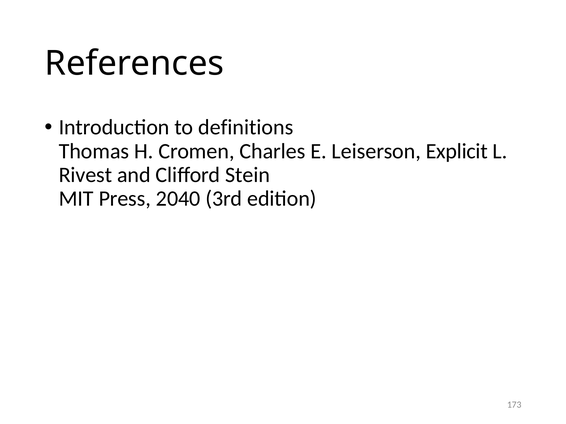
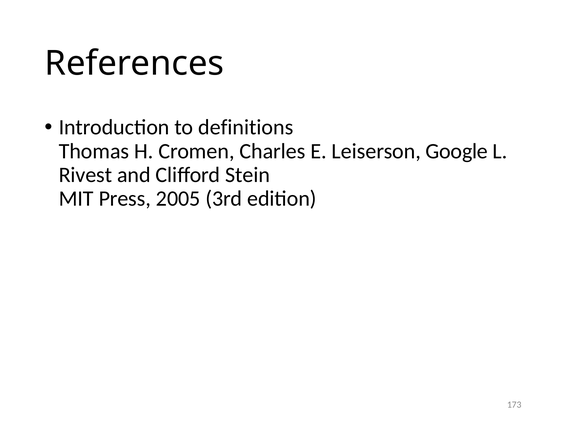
Explicit: Explicit -> Google
2040: 2040 -> 2005
